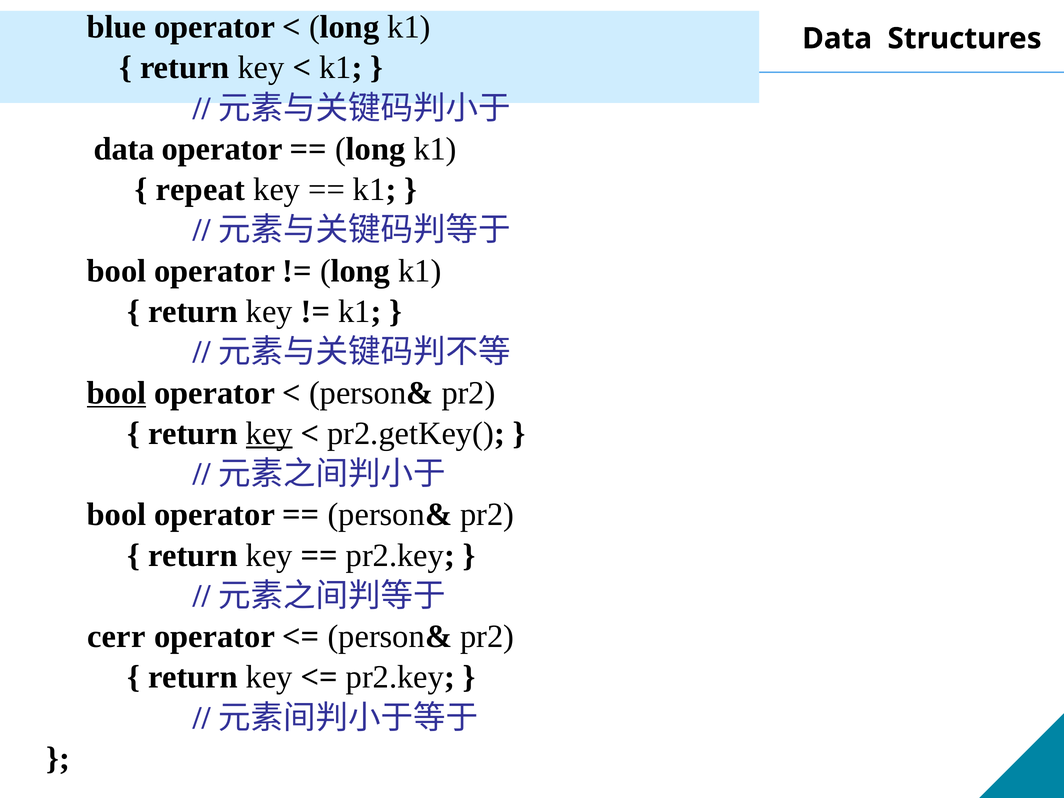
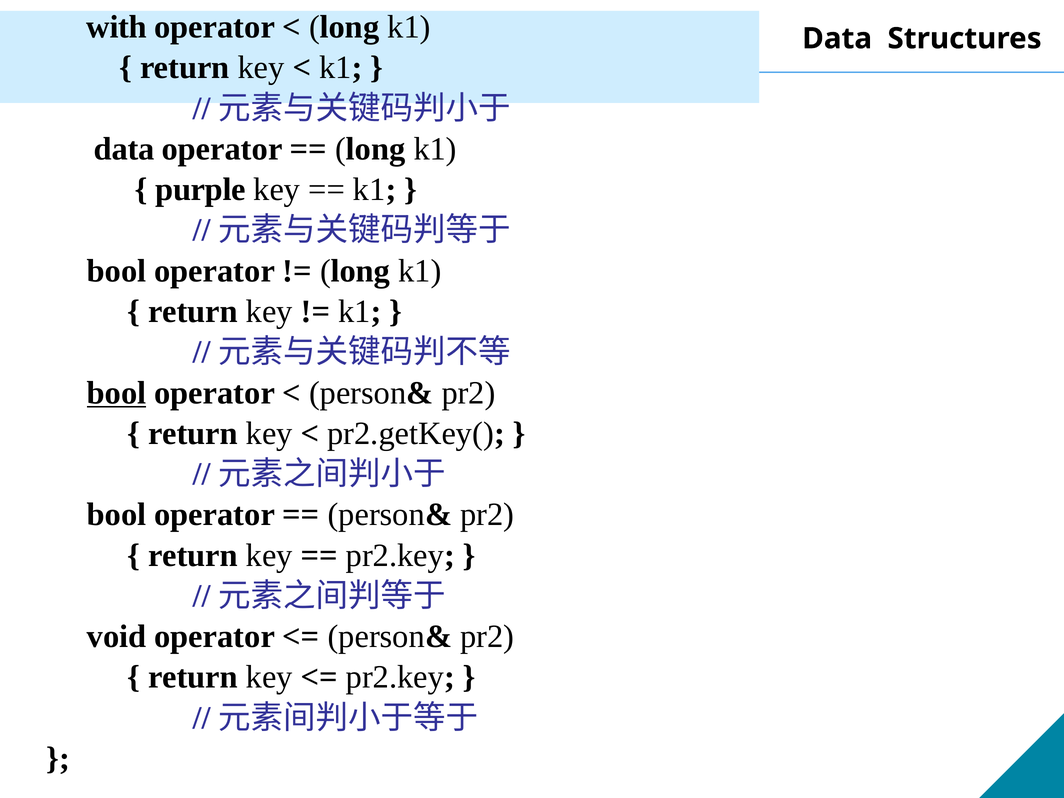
blue: blue -> with
repeat: repeat -> purple
key at (269, 433) underline: present -> none
cerr: cerr -> void
